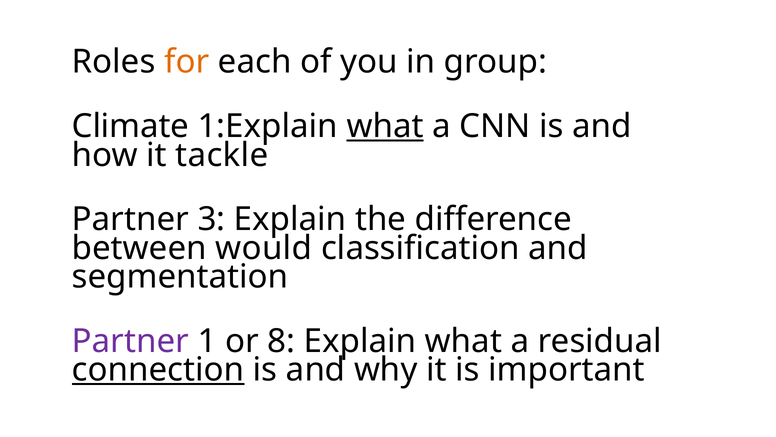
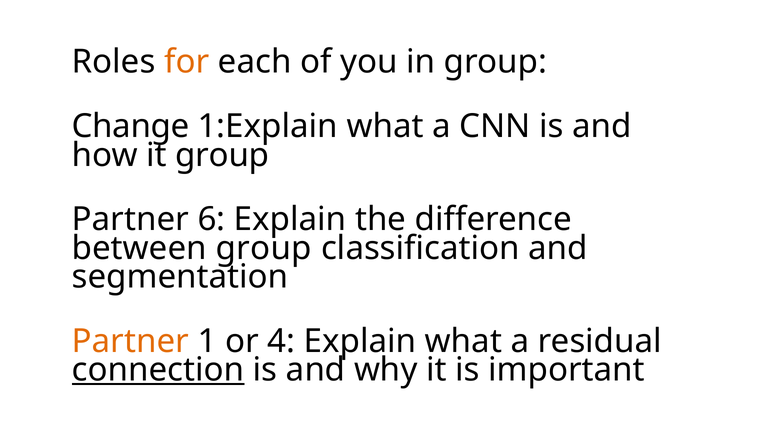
Climate: Climate -> Change
what at (385, 126) underline: present -> none
it tackle: tackle -> group
3: 3 -> 6
between would: would -> group
Partner at (130, 341) colour: purple -> orange
8: 8 -> 4
